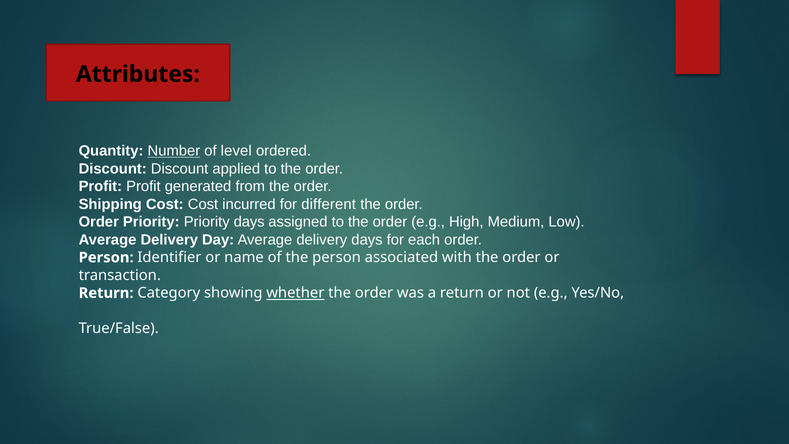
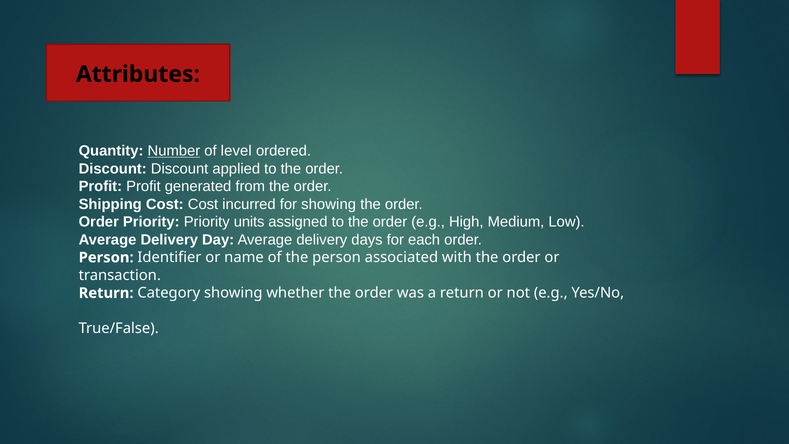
for different: different -> showing
Priority days: days -> units
whether underline: present -> none
